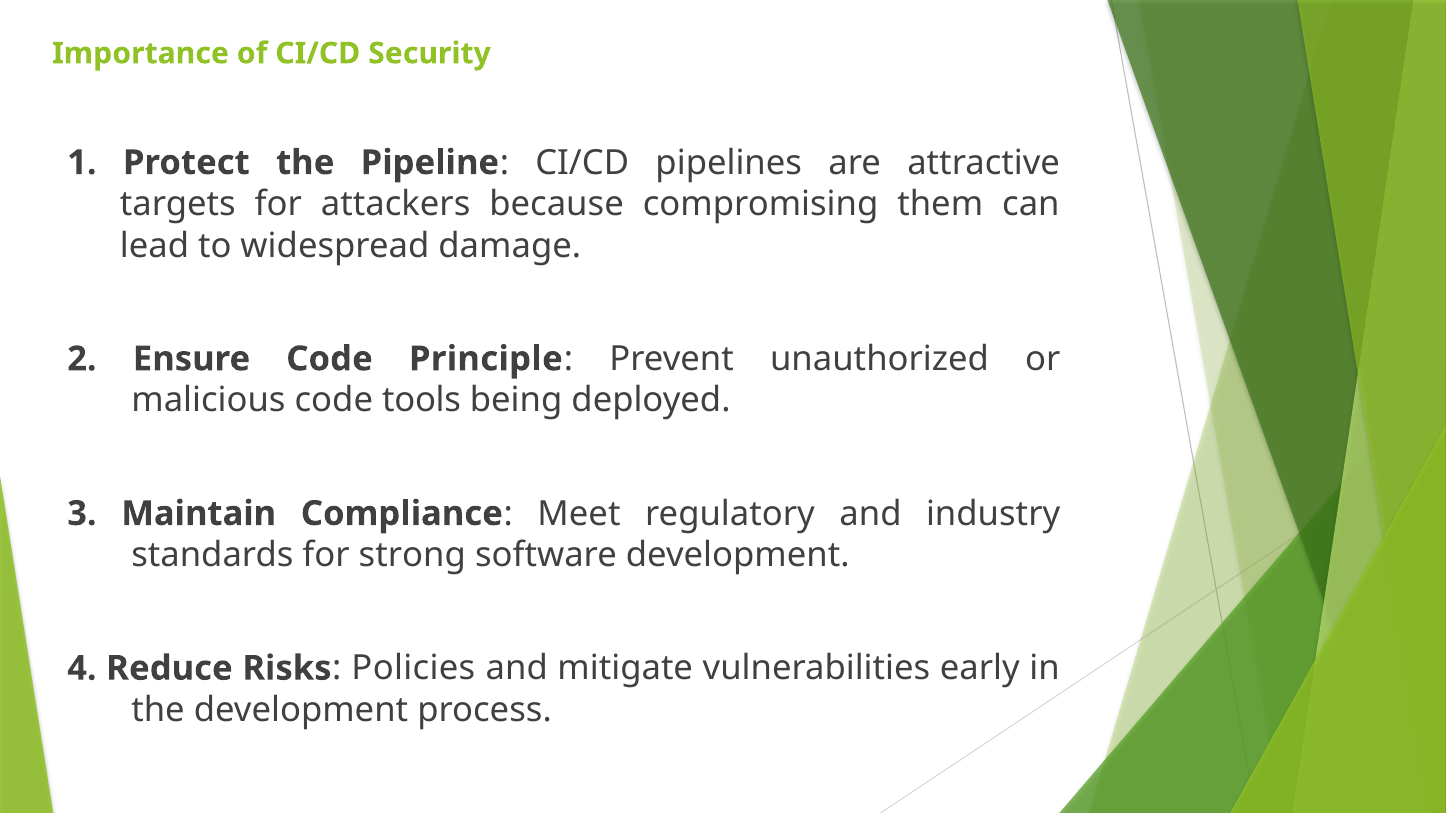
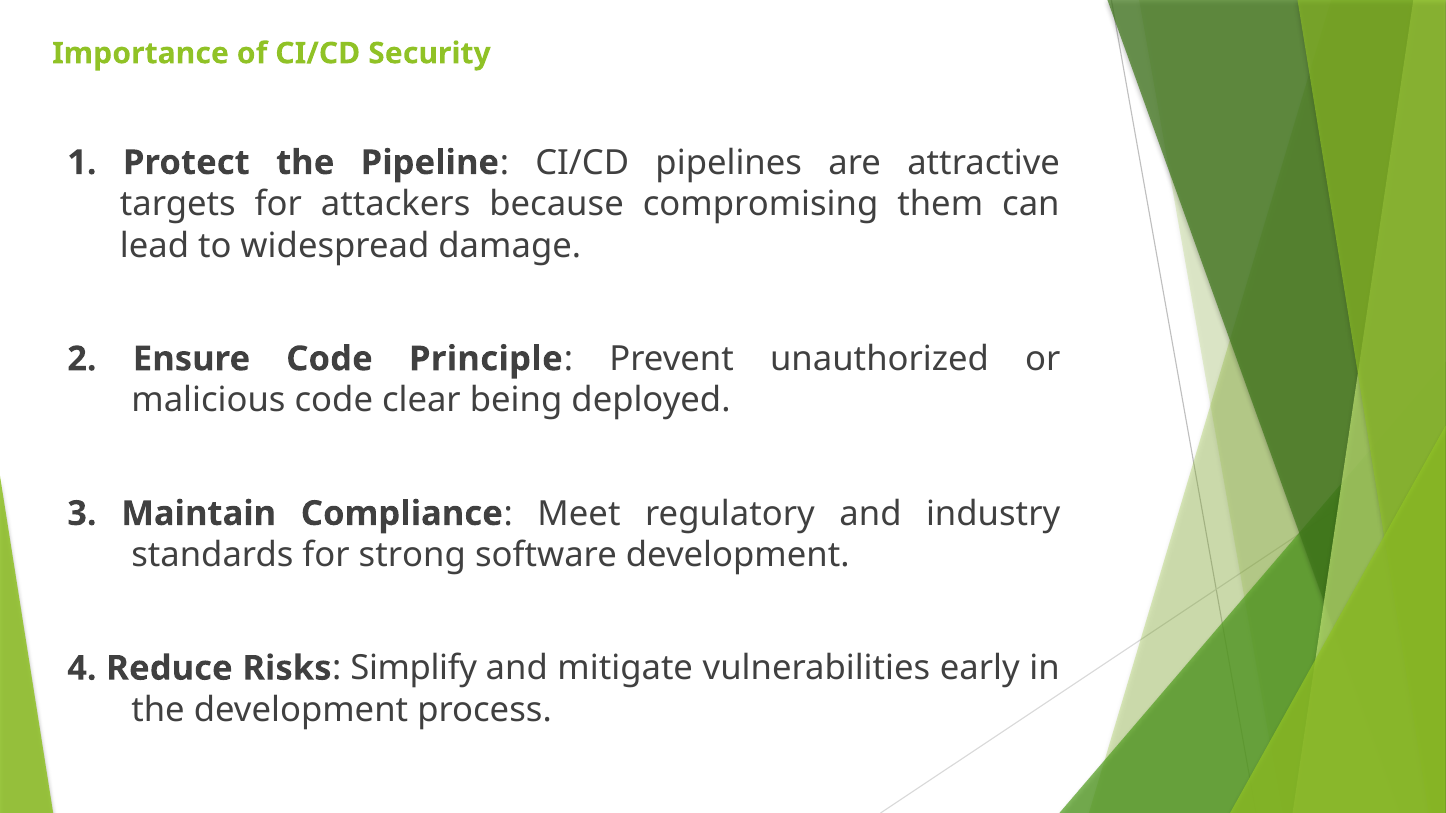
tools: tools -> clear
Policies: Policies -> Simplify
